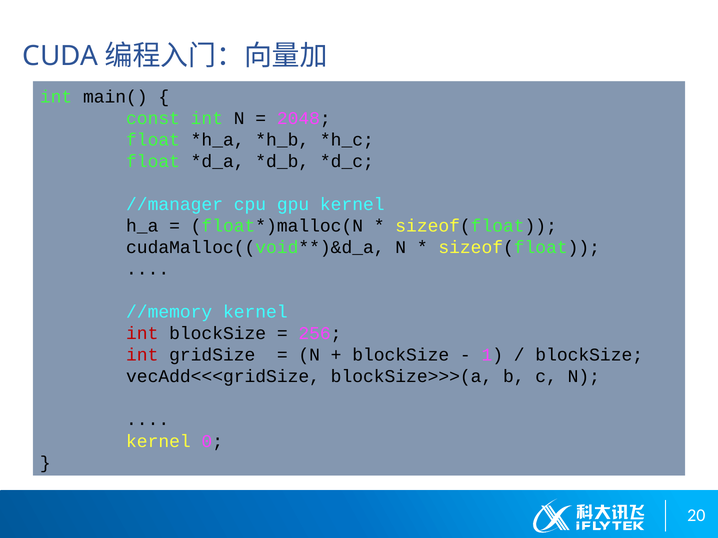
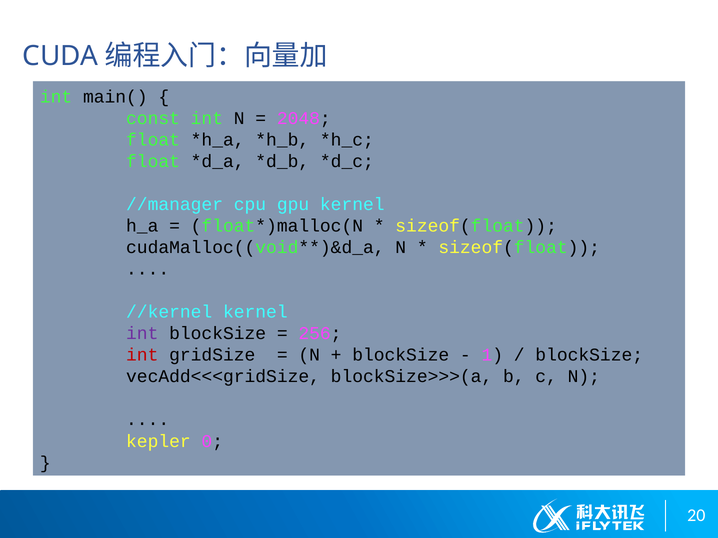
//memory: //memory -> //kernel
int at (142, 334) colour: red -> purple
kernel at (158, 441): kernel -> kepler
